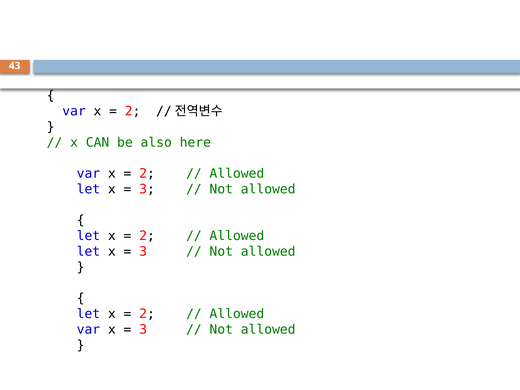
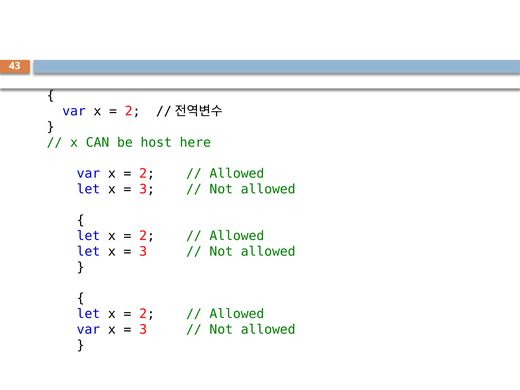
also: also -> host
